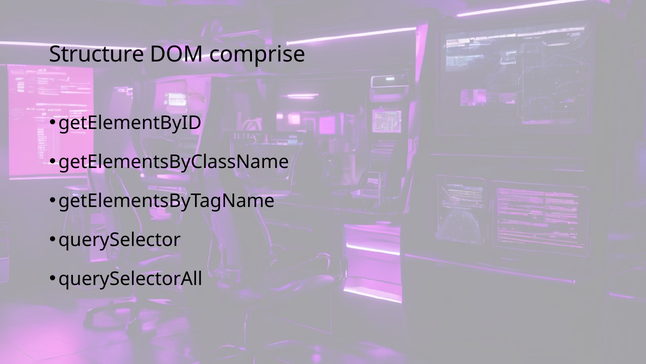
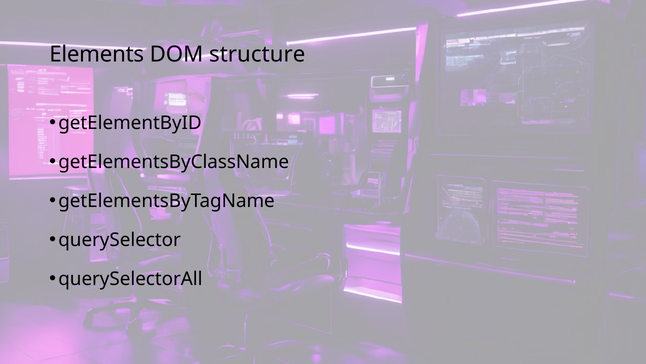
Structure: Structure -> Elements
comprise: comprise -> structure
